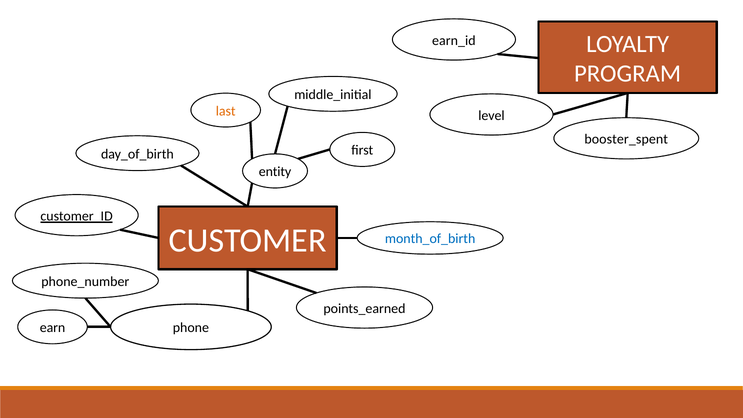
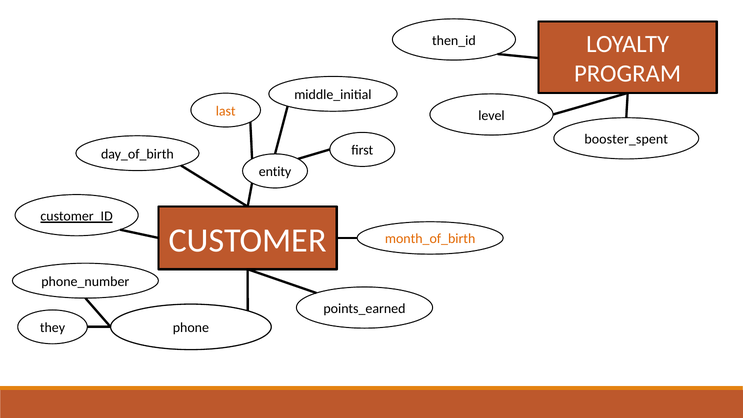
earn_id: earn_id -> then_id
month_of_birth colour: blue -> orange
earn: earn -> they
